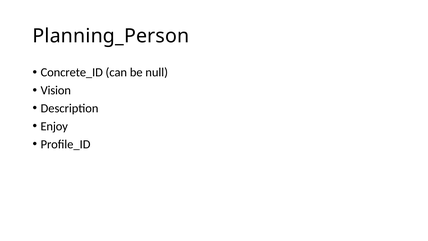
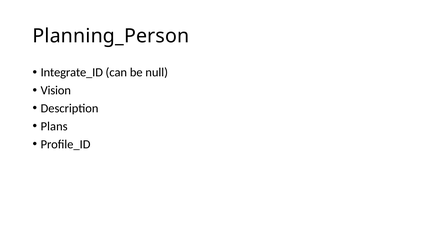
Concrete_ID: Concrete_ID -> Integrate_ID
Enjoy: Enjoy -> Plans
